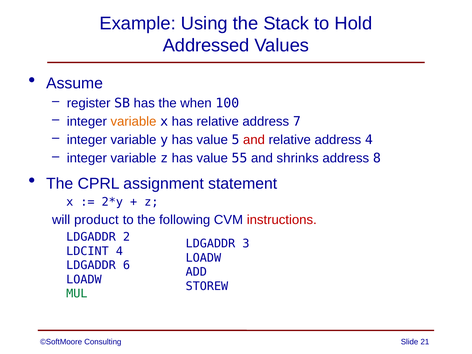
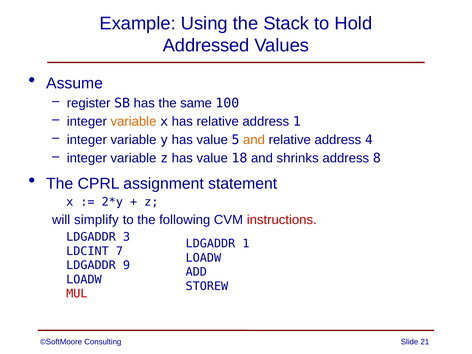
when: when -> same
address 7: 7 -> 1
and at (254, 140) colour: red -> orange
55: 55 -> 18
product: product -> simplify
2: 2 -> 3
LDGADDR 3: 3 -> 1
LDCINT 4: 4 -> 7
6: 6 -> 9
MUL colour: green -> red
